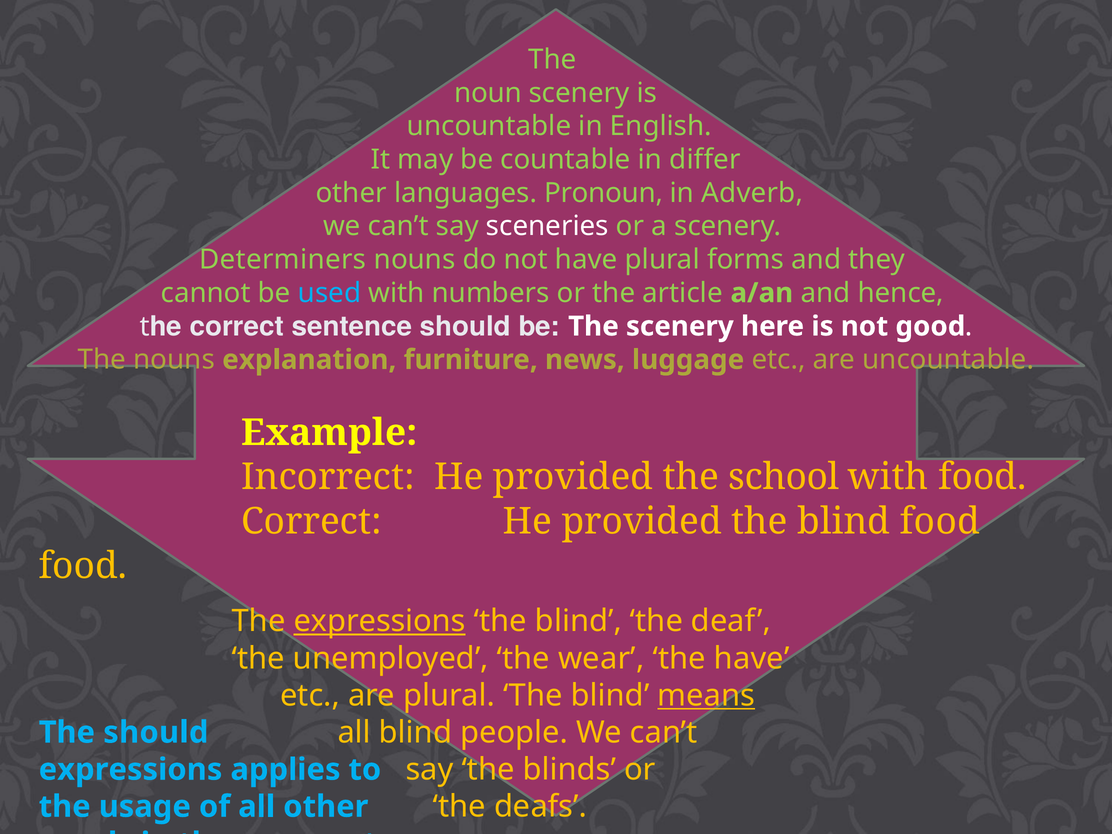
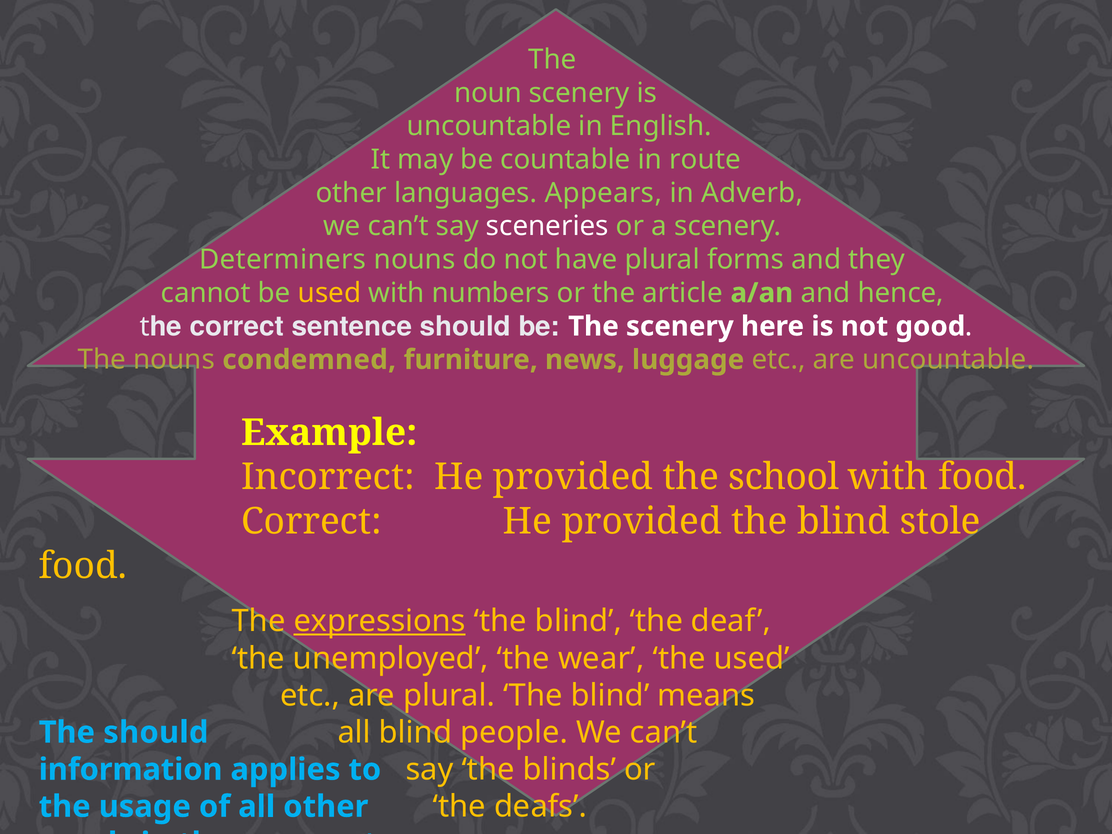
differ: differ -> route
Pronoun: Pronoun -> Appears
used at (330, 293) colour: light blue -> yellow
explanation: explanation -> condemned
blind food: food -> stole
the have: have -> used
means underline: present -> none
expressions at (131, 770): expressions -> information
